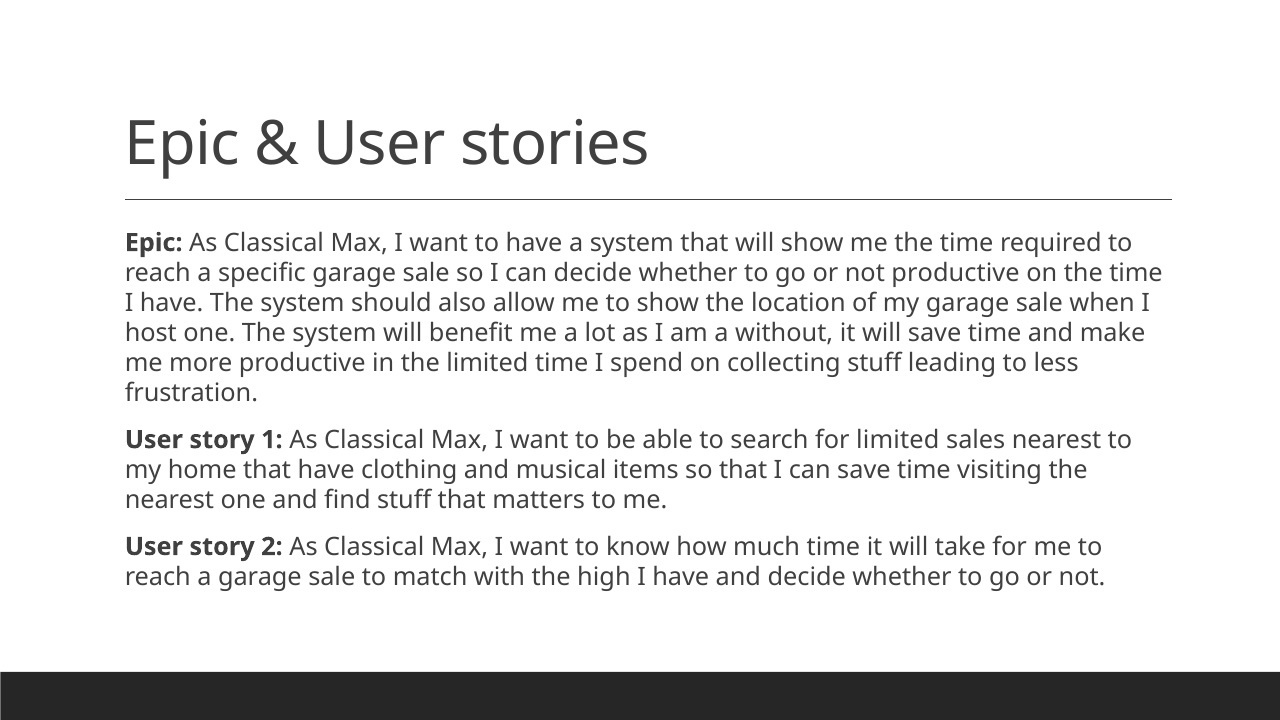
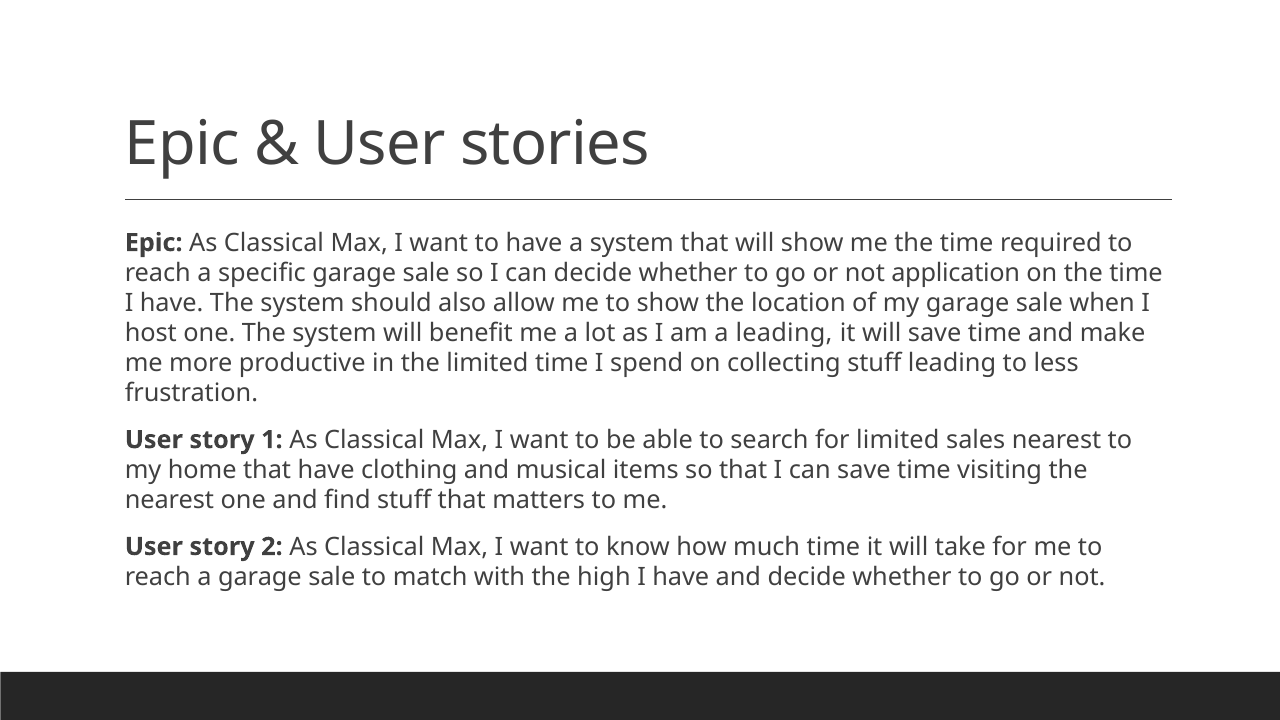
not productive: productive -> application
a without: without -> leading
